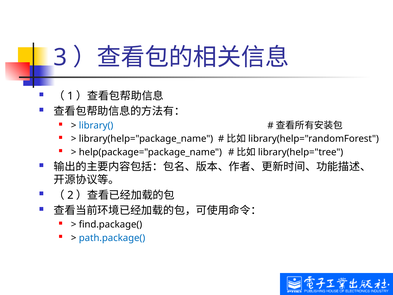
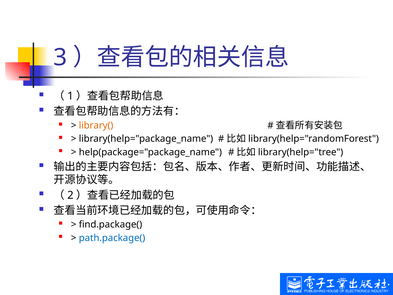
library( colour: blue -> orange
